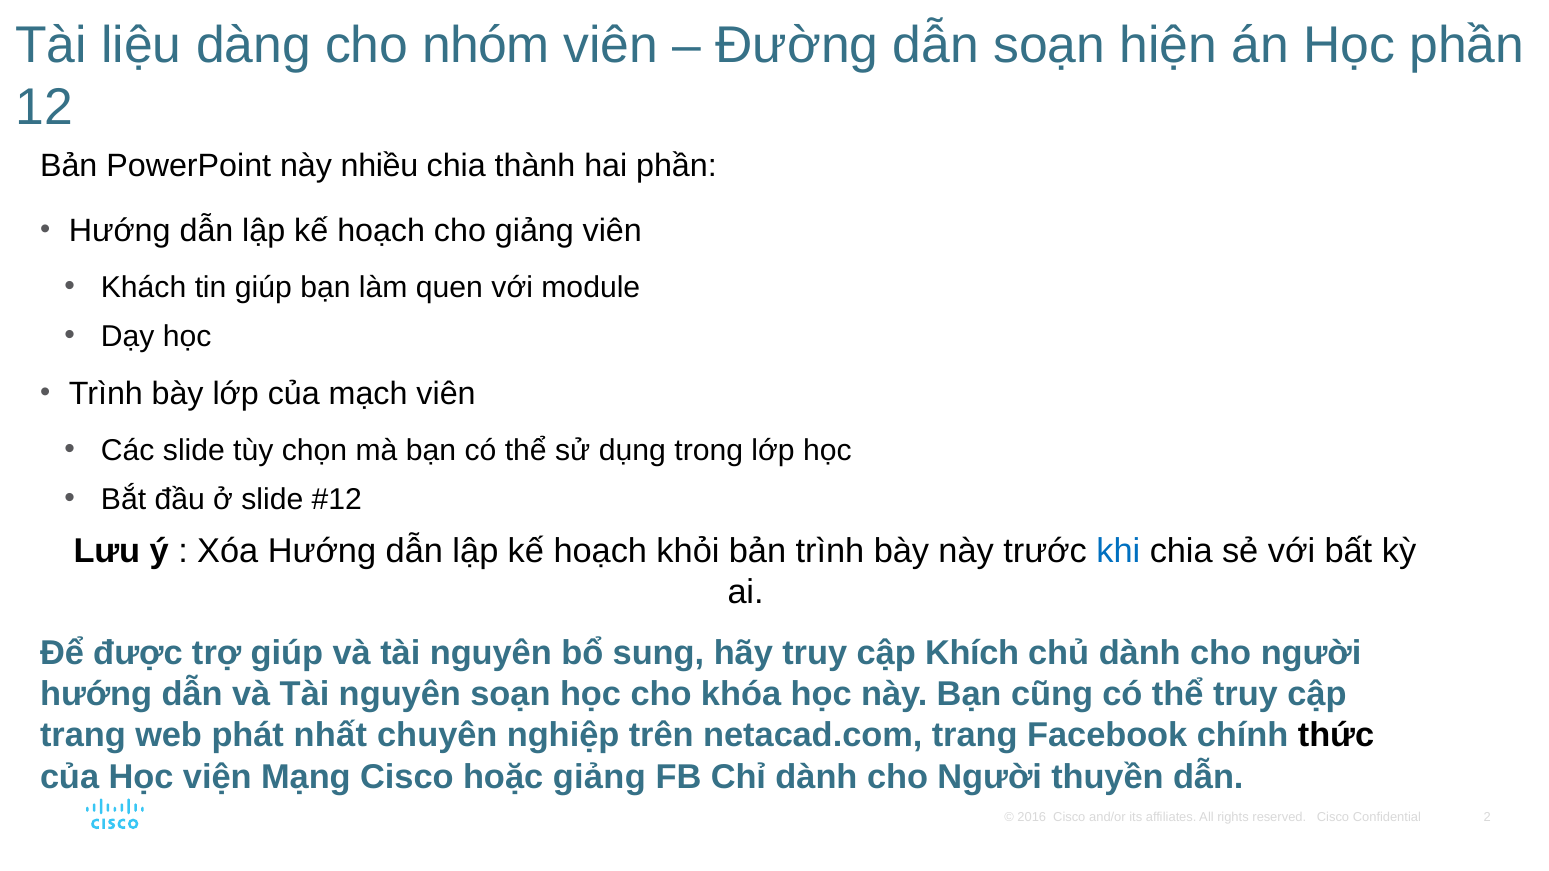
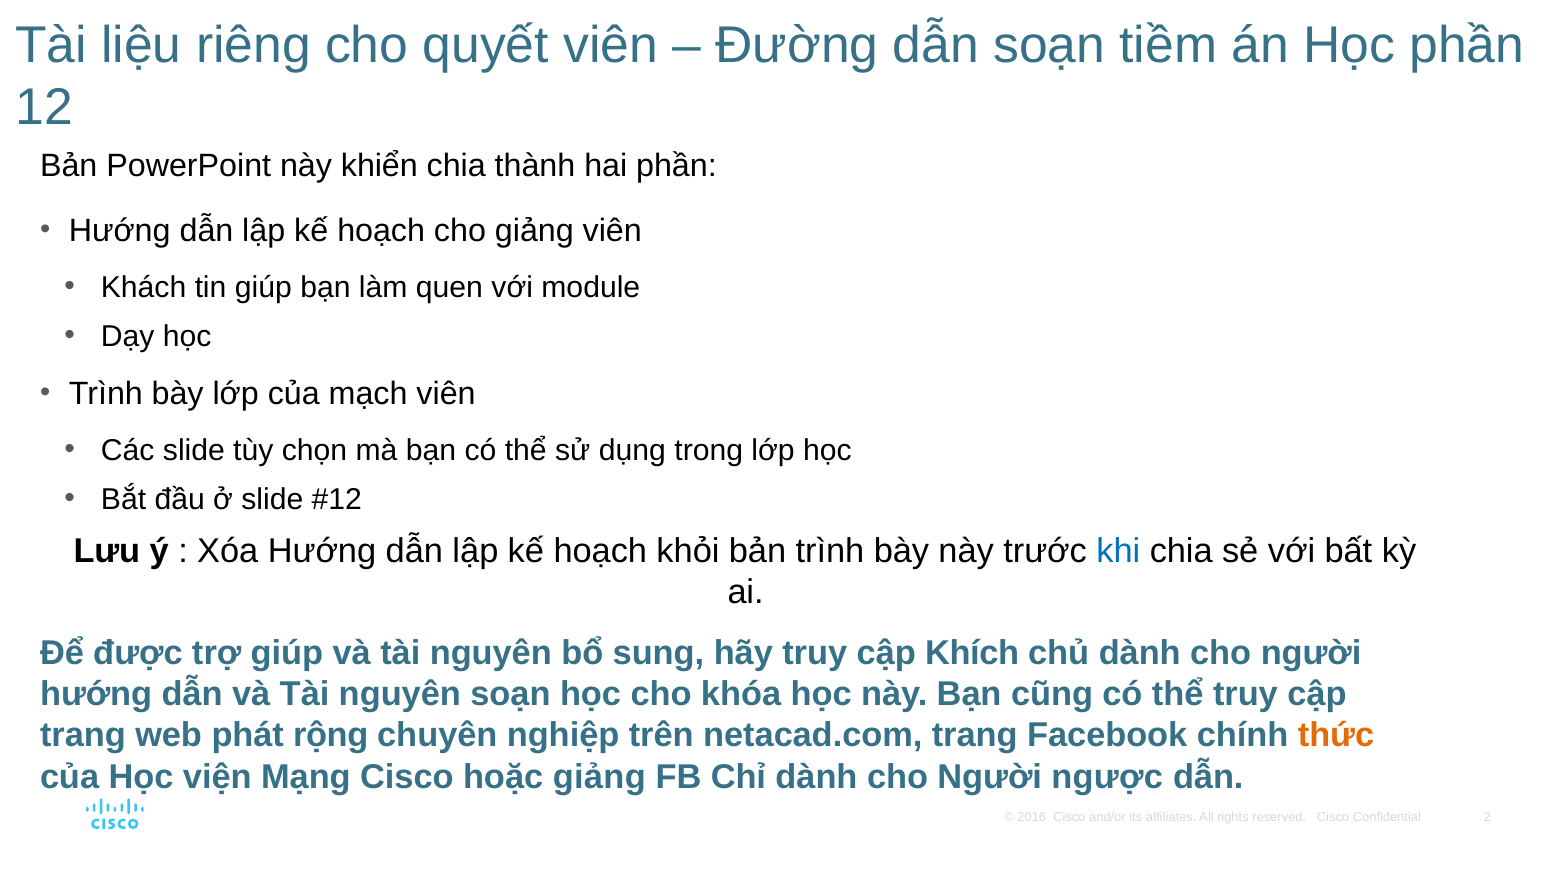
dàng: dàng -> riêng
nhóm: nhóm -> quyết
hiện: hiện -> tiềm
nhiều: nhiều -> khiển
nhất: nhất -> rộng
thức colour: black -> orange
thuyền: thuyền -> ngược
